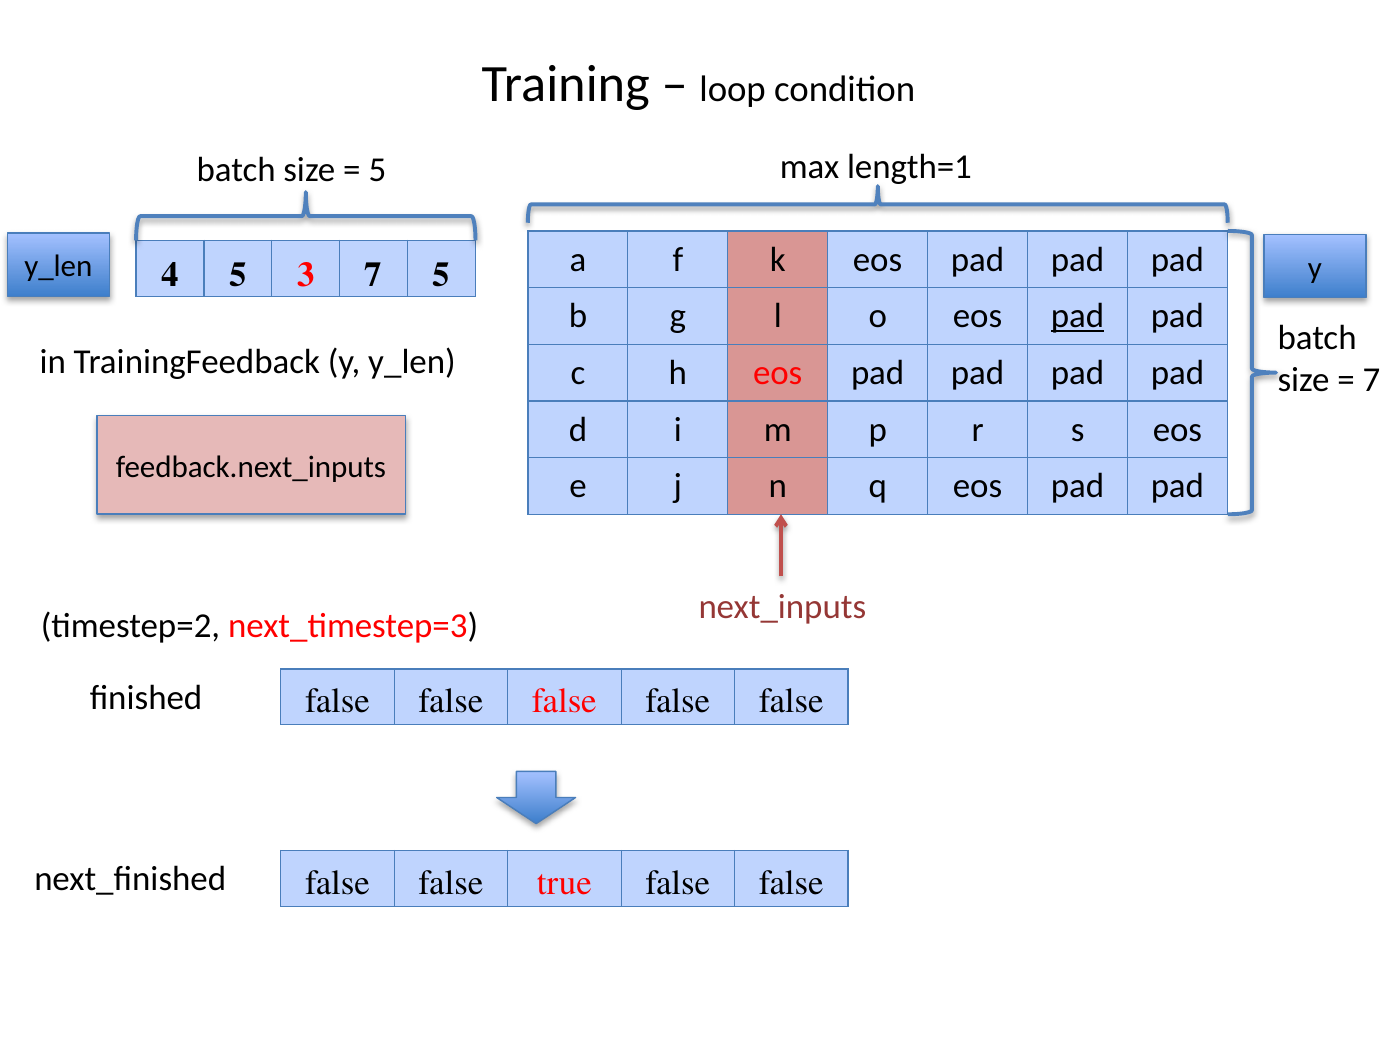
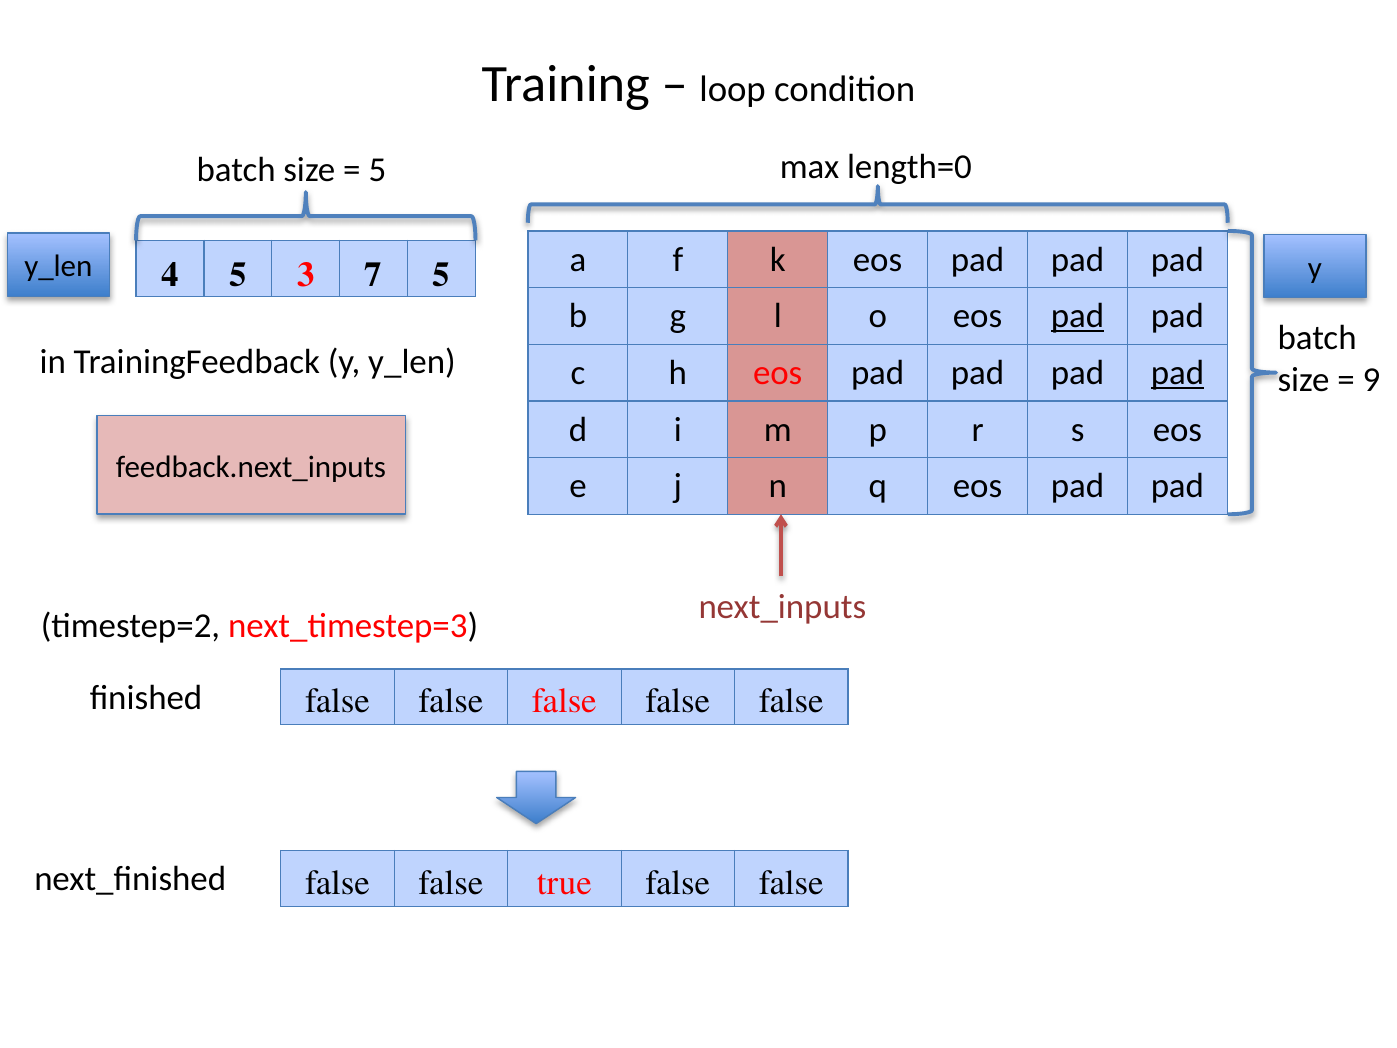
length=1: length=1 -> length=0
pad at (1177, 373) underline: none -> present
7 at (1371, 380): 7 -> 9
